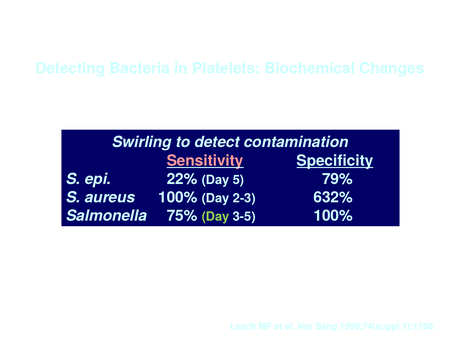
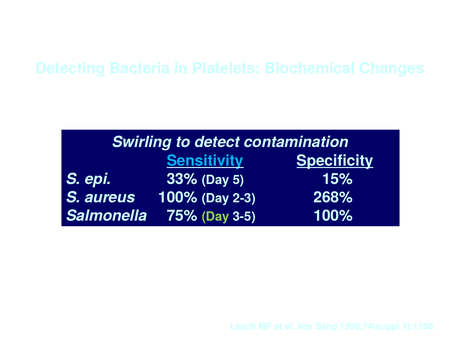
Sensitivity colour: pink -> light blue
22%: 22% -> 33%
79%: 79% -> 15%
632%: 632% -> 268%
